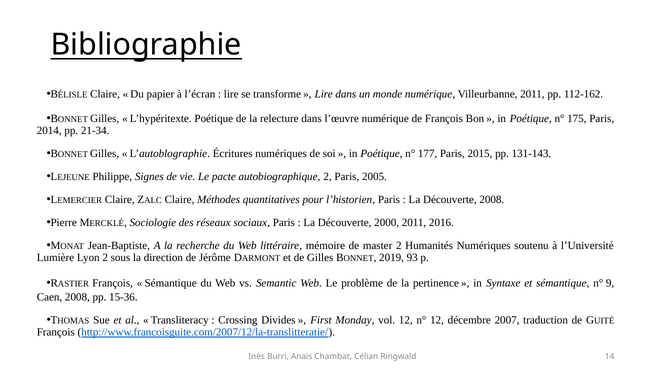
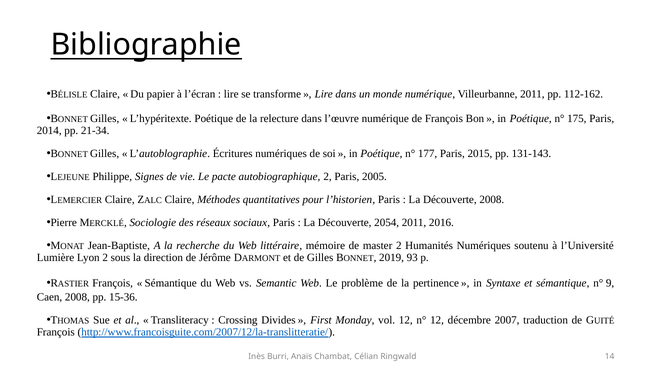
2000: 2000 -> 2054
